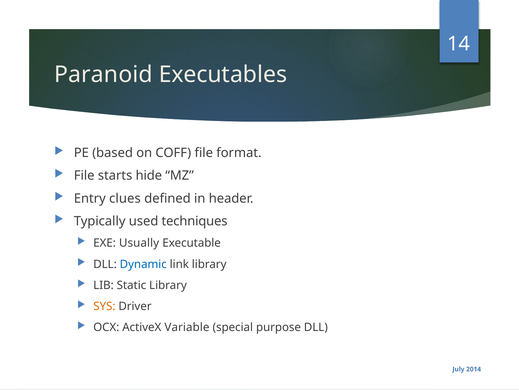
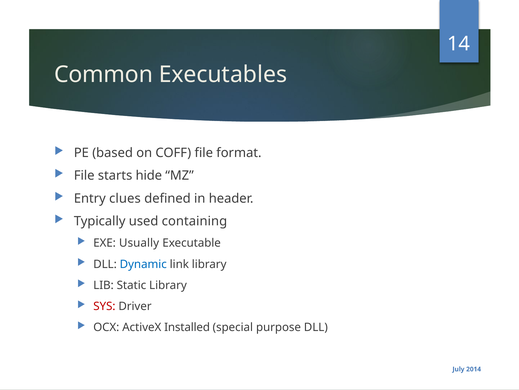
Paranoid: Paranoid -> Common
techniques: techniques -> containing
SYS colour: orange -> red
Variable: Variable -> Installed
